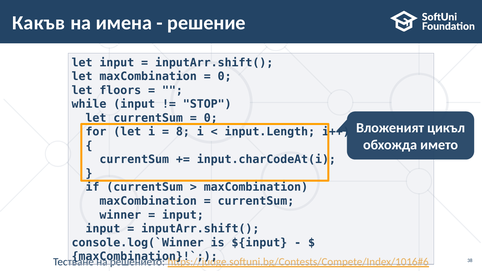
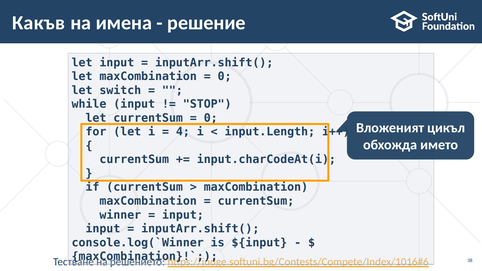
floors: floors -> switch
8: 8 -> 4
